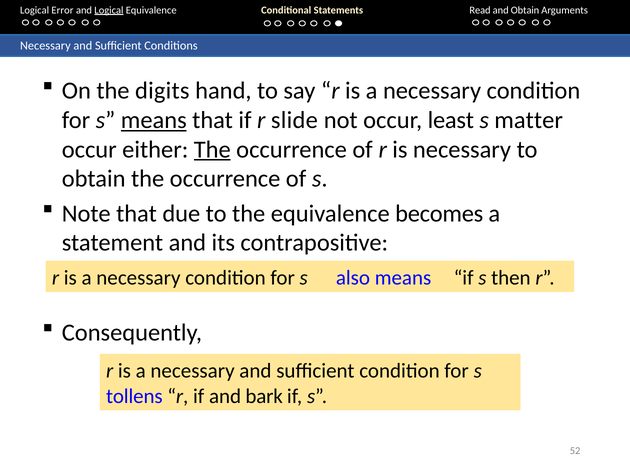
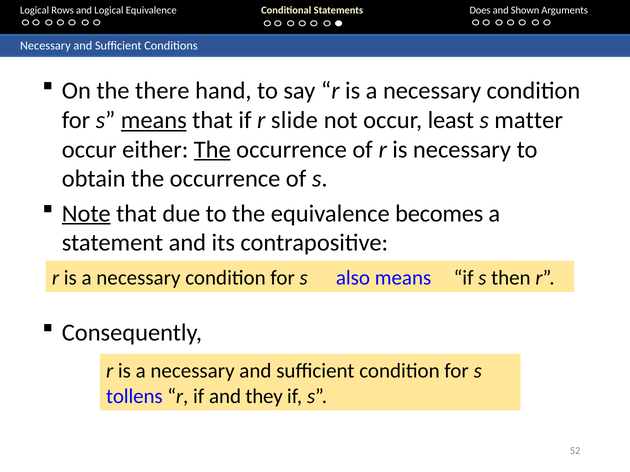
Error: Error -> Rows
Logical at (109, 10) underline: present -> none
Read: Read -> Does
and Obtain: Obtain -> Shown
digits: digits -> there
Note underline: none -> present
bark: bark -> they
